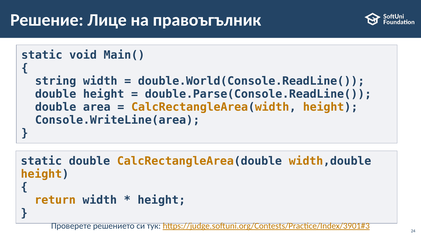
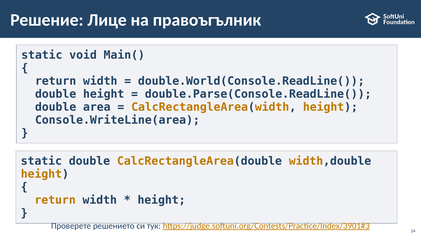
string at (56, 81): string -> return
